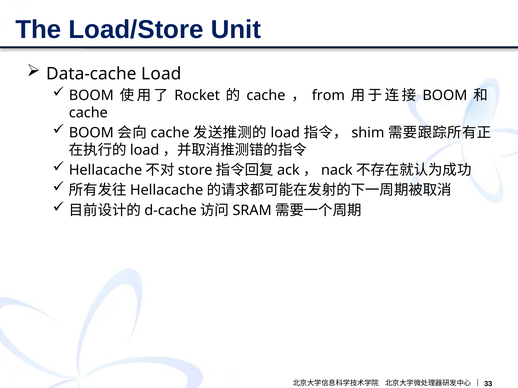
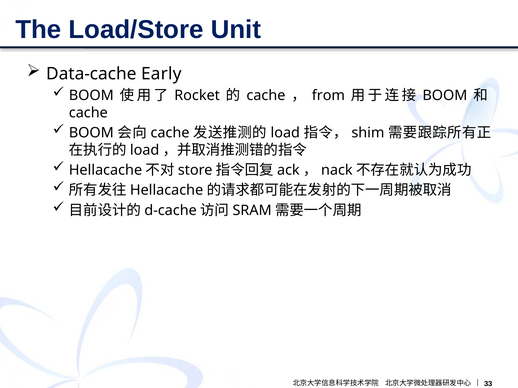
Data-cache Load: Load -> Early
